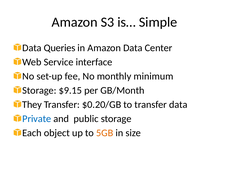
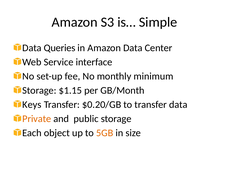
$9.15: $9.15 -> $1.15
They: They -> Keys
Private colour: blue -> orange
